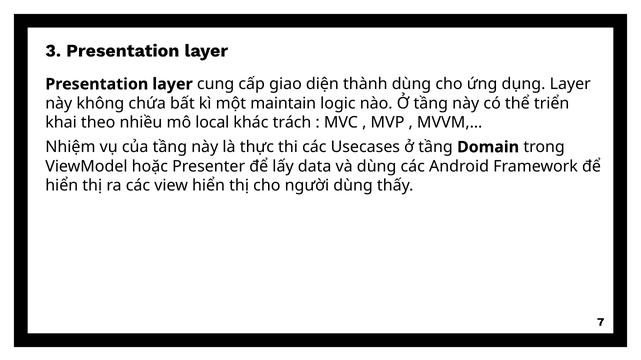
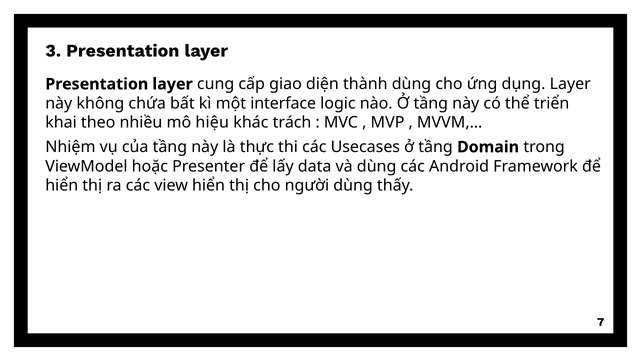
maintain: maintain -> interface
local: local -> hiệu
